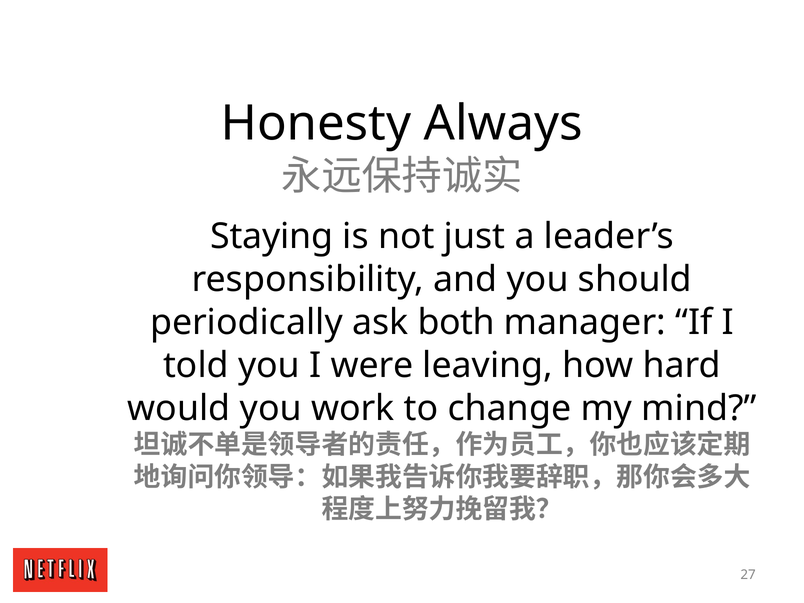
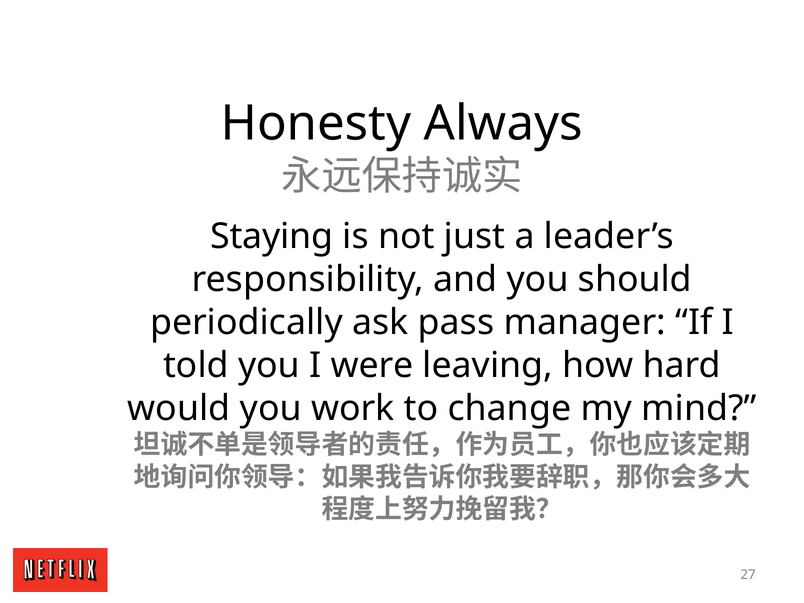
both: both -> pass
